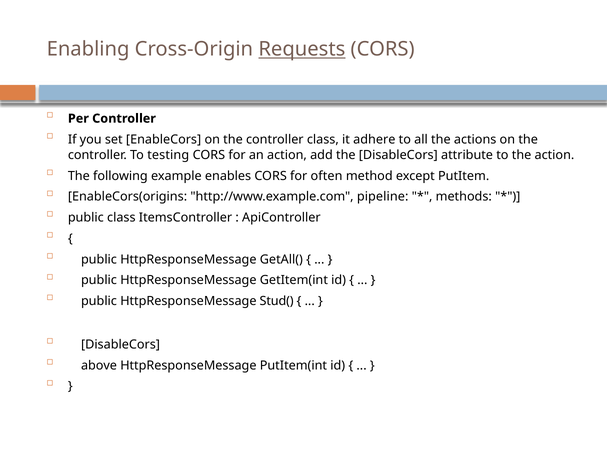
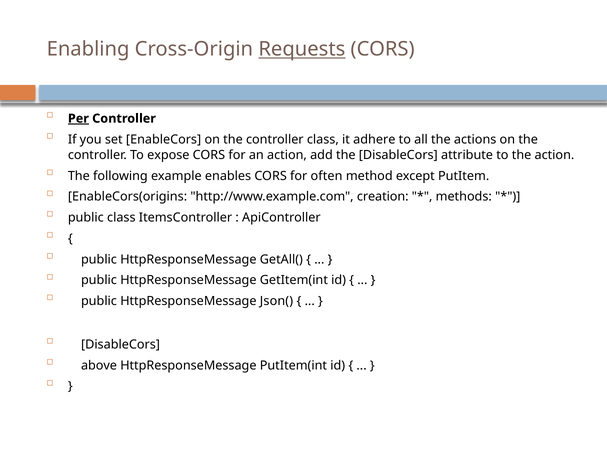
Per underline: none -> present
testing: testing -> expose
pipeline: pipeline -> creation
Stud(: Stud( -> Json(
